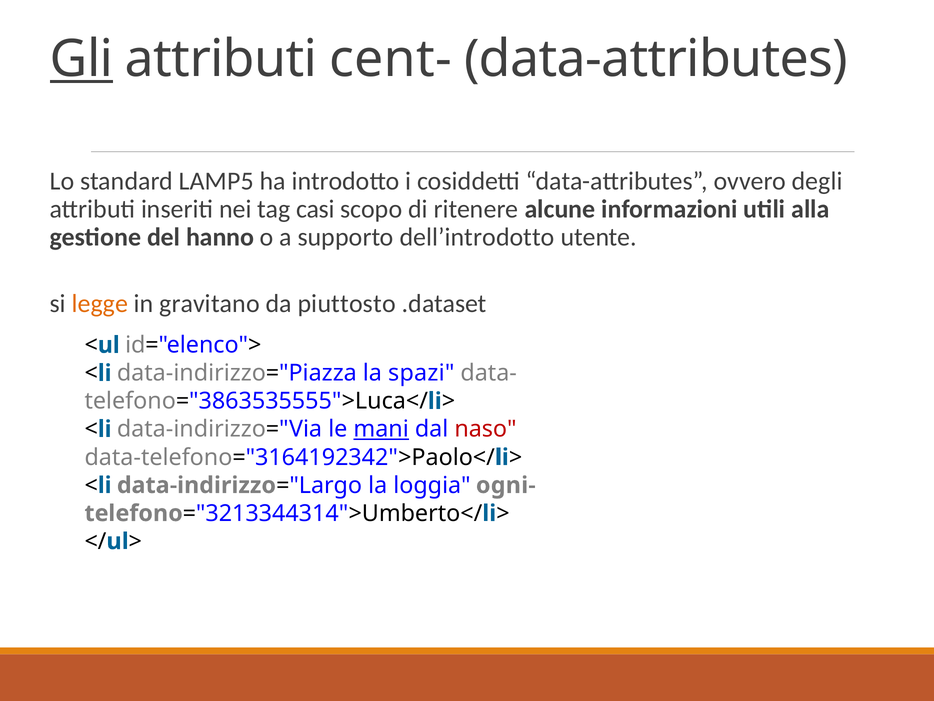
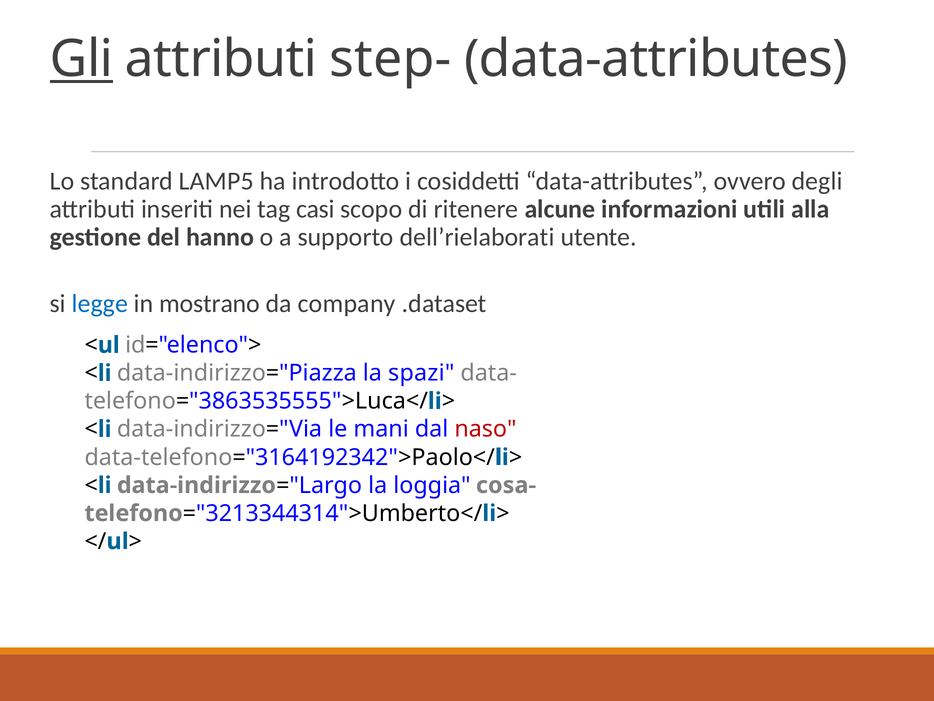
cent-: cent- -> step-
dell’introdotto: dell’introdotto -> dell’rielaborati
legge colour: orange -> blue
gravitano: gravitano -> mostrano
piuttosto: piuttosto -> company
mani underline: present -> none
ogni-: ogni- -> cosa-
